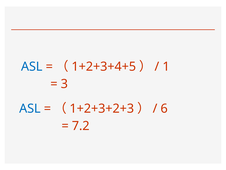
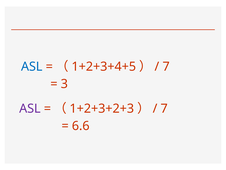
1 at (166, 66): 1 -> 7
ASL at (30, 108) colour: blue -> purple
6 at (164, 108): 6 -> 7
7.2: 7.2 -> 6.6
